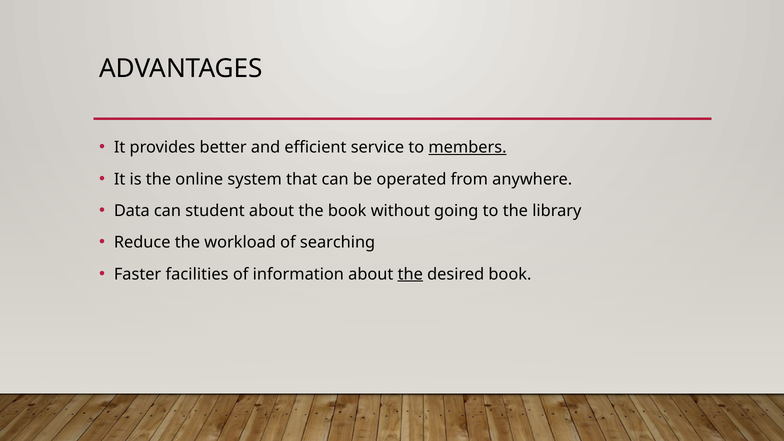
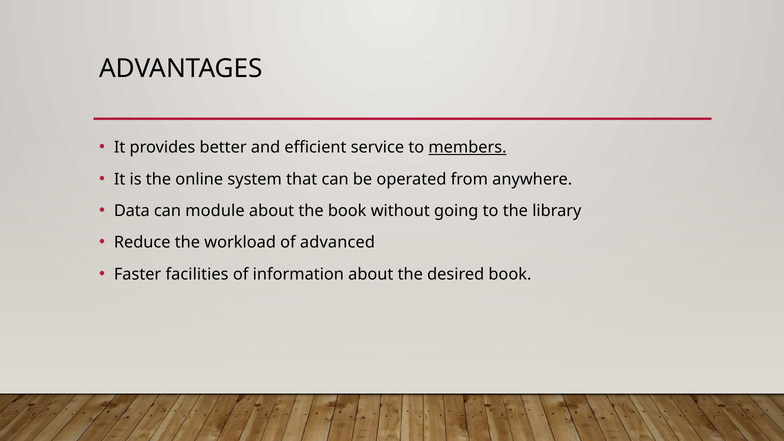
student: student -> module
searching: searching -> advanced
the at (410, 274) underline: present -> none
